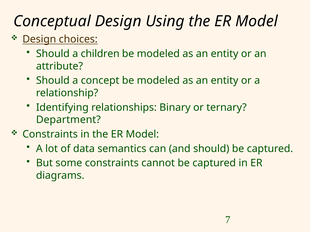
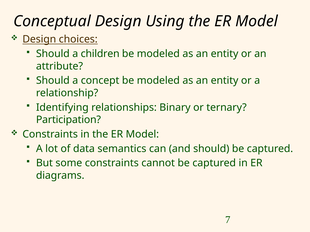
Department: Department -> Participation
